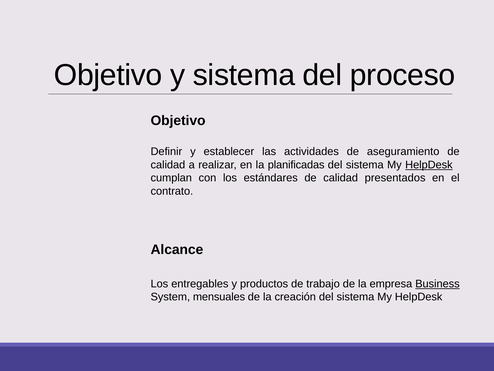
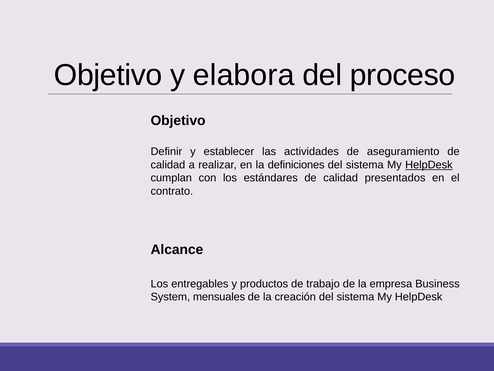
y sistema: sistema -> elabora
planificadas: planificadas -> definiciones
Business underline: present -> none
